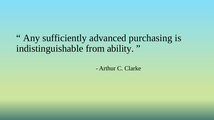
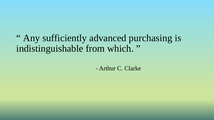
ability: ability -> which
